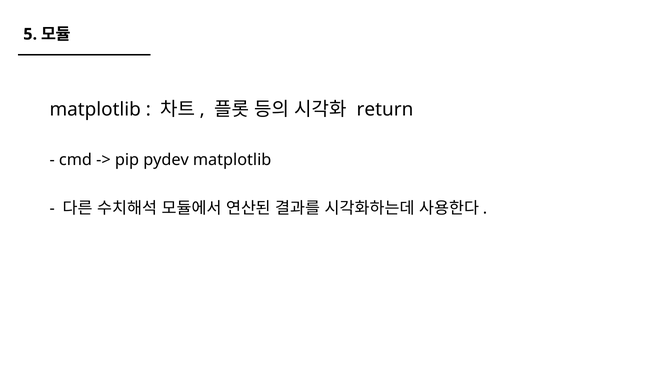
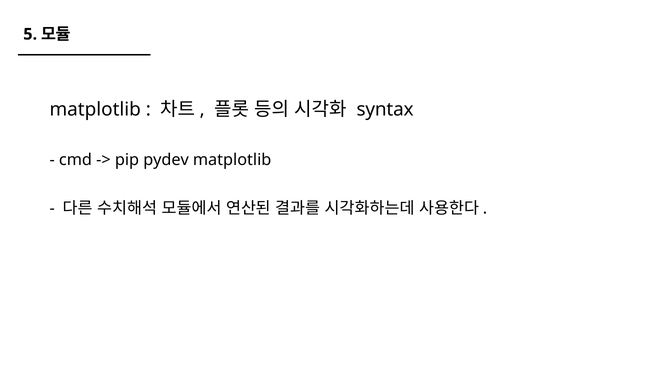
return: return -> syntax
